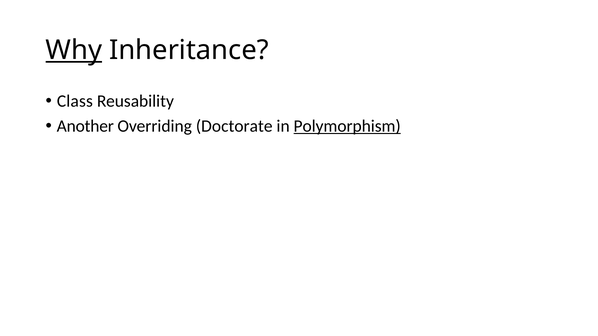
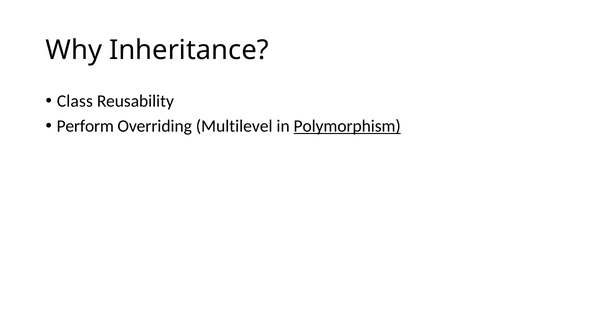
Why underline: present -> none
Another: Another -> Perform
Doctorate: Doctorate -> Multilevel
